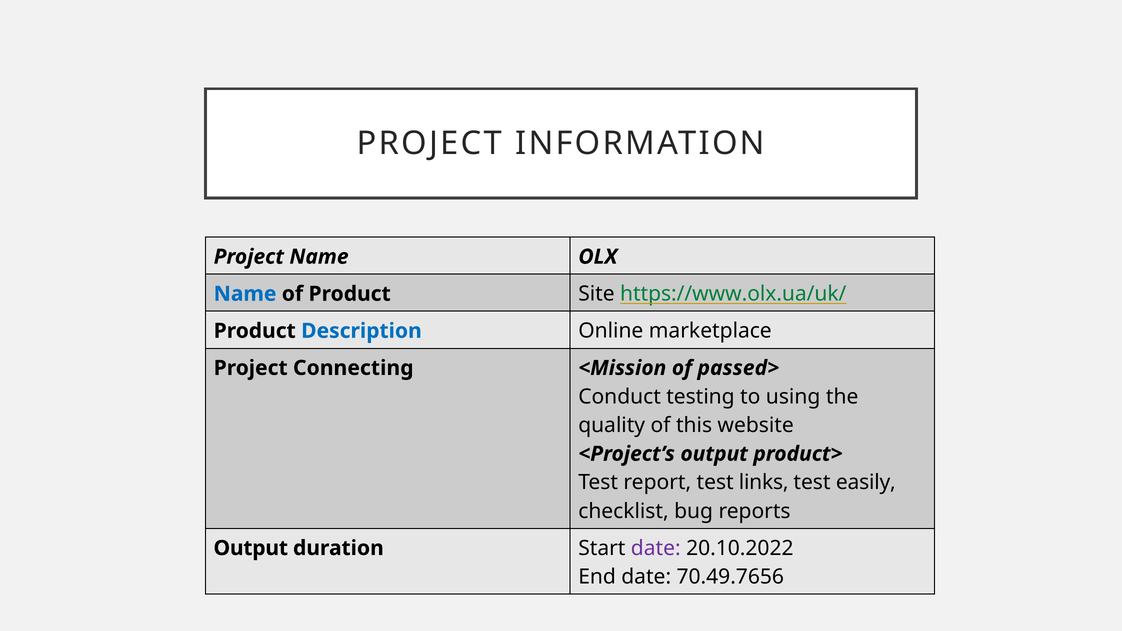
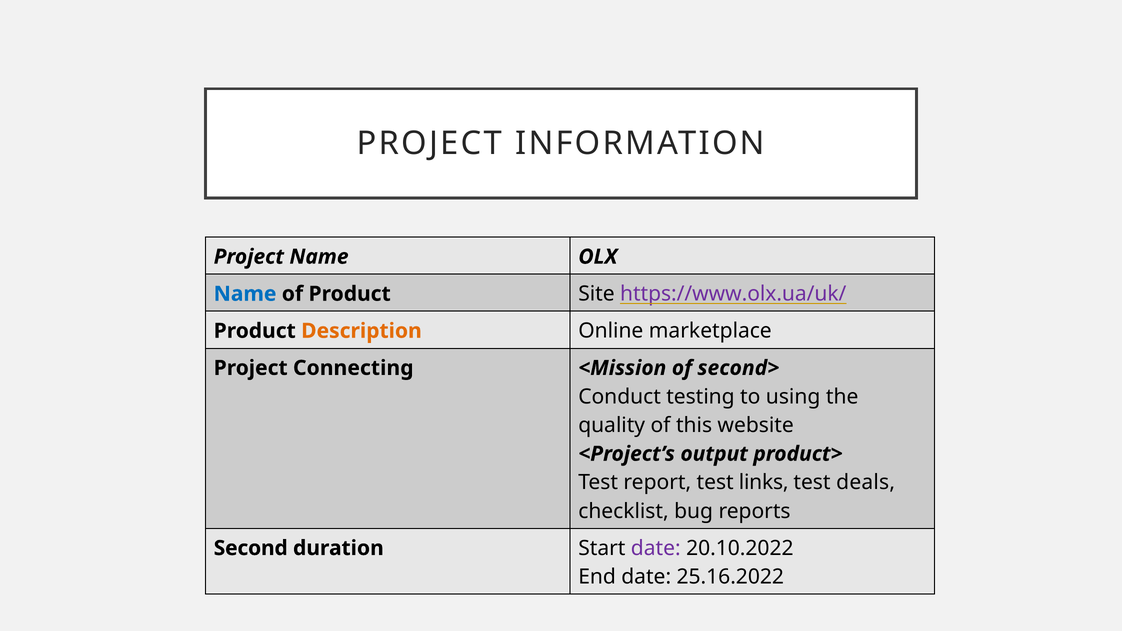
https://www.olx.ua/uk/ colour: green -> purple
Description colour: blue -> orange
passed>: passed> -> second>
easily: easily -> deals
Output at (251, 548): Output -> Second
70.49.7656: 70.49.7656 -> 25.16.2022
